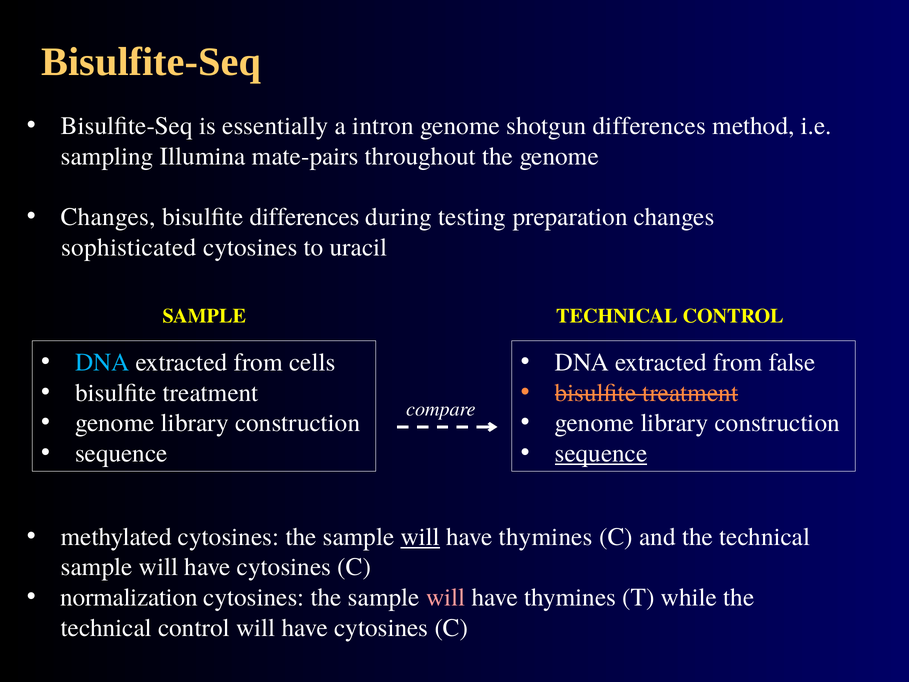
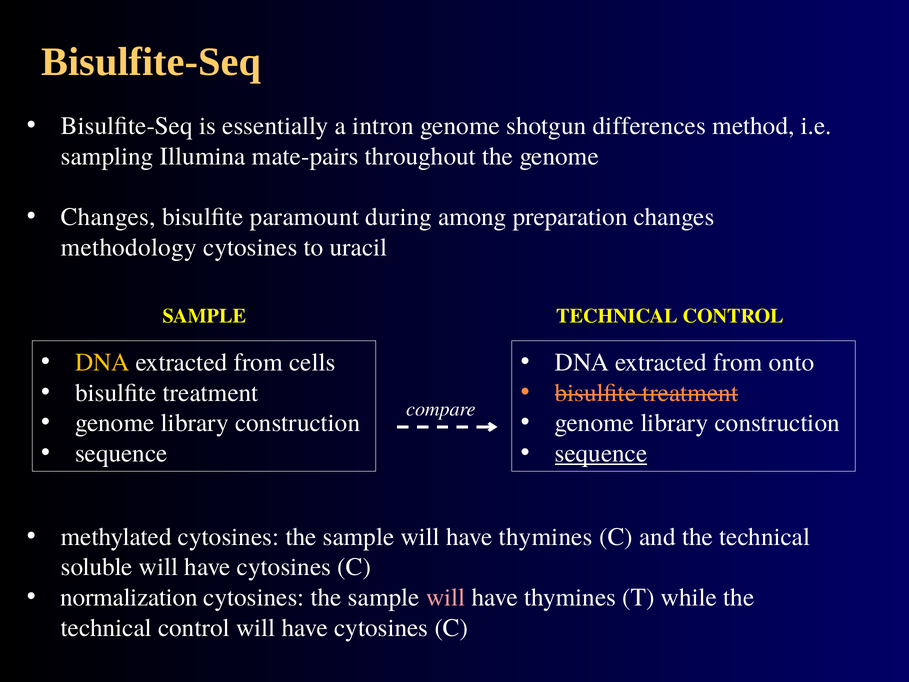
bisulfite differences: differences -> paramount
testing: testing -> among
sophisticated: sophisticated -> methodology
DNA at (102, 362) colour: light blue -> yellow
false: false -> onto
will at (420, 537) underline: present -> none
sample at (97, 567): sample -> soluble
